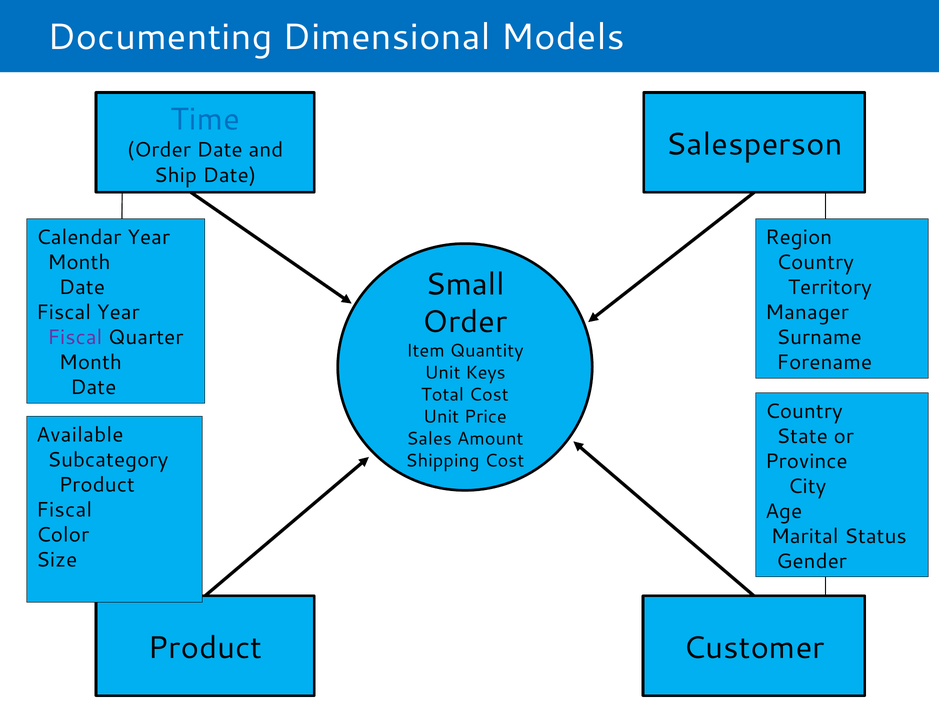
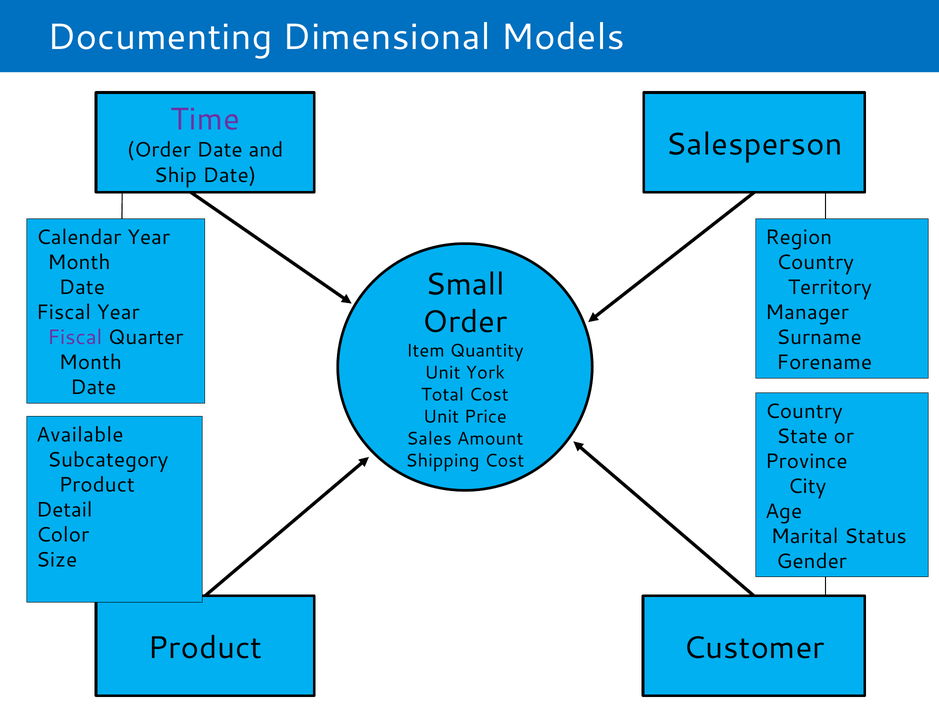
Time colour: blue -> purple
Keys: Keys -> York
Fiscal at (64, 510): Fiscal -> Detail
